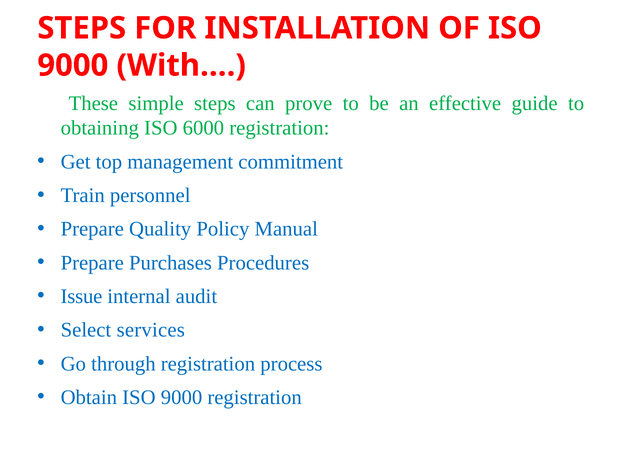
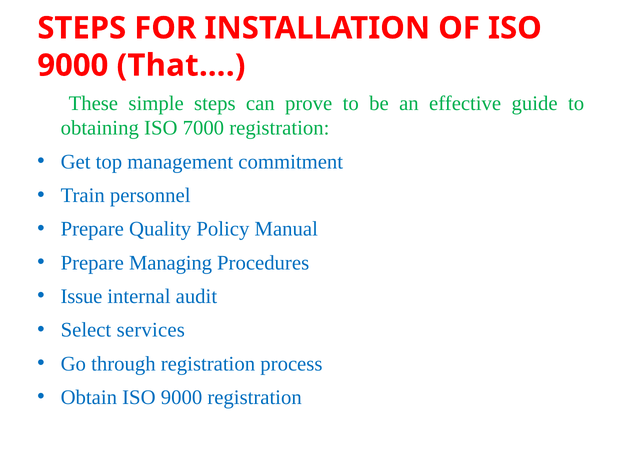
With…: With… -> That…
6000: 6000 -> 7000
Purchases: Purchases -> Managing
